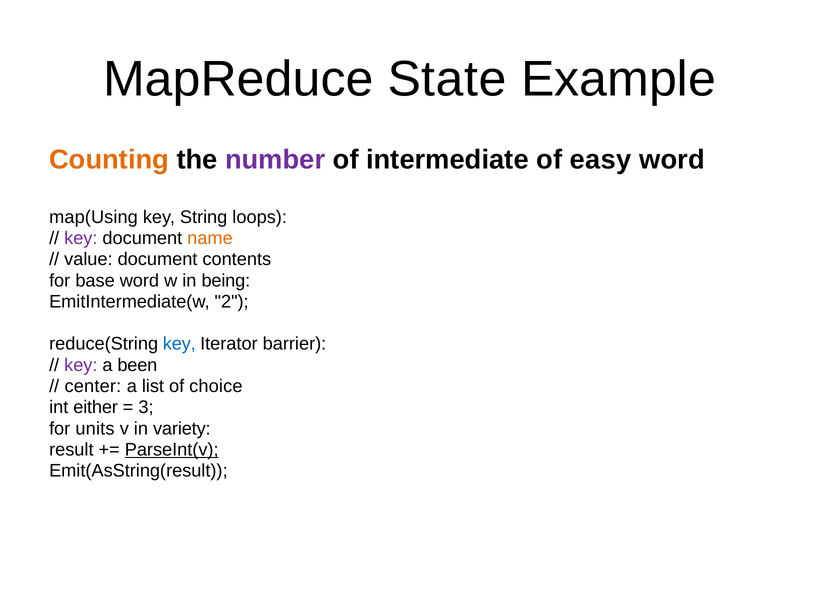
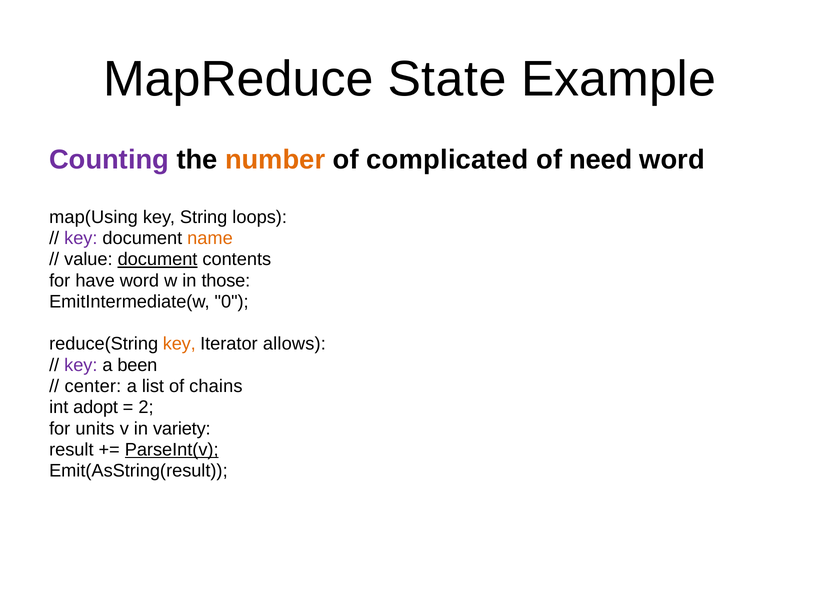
Counting colour: orange -> purple
number colour: purple -> orange
intermediate: intermediate -> complicated
easy: easy -> need
document at (158, 259) underline: none -> present
base: base -> have
being: being -> those
2: 2 -> 0
key at (179, 344) colour: blue -> orange
barrier: barrier -> allows
choice: choice -> chains
either: either -> adopt
3: 3 -> 2
